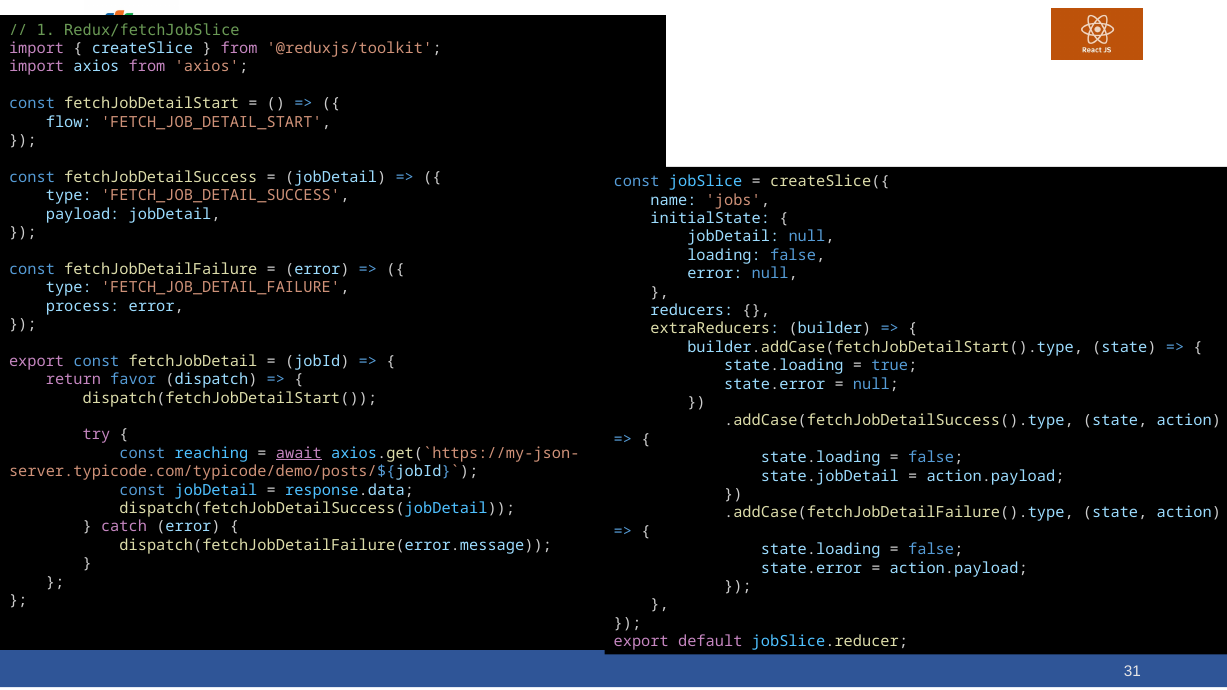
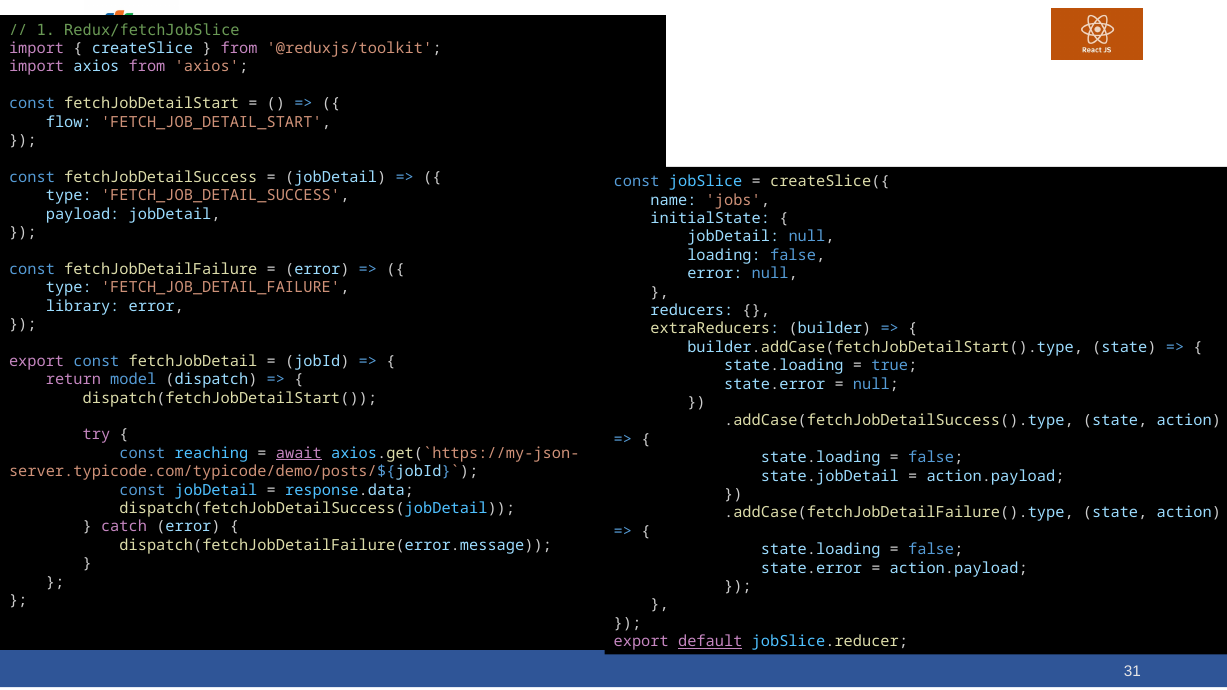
process: process -> library
favor: favor -> model
default underline: none -> present
